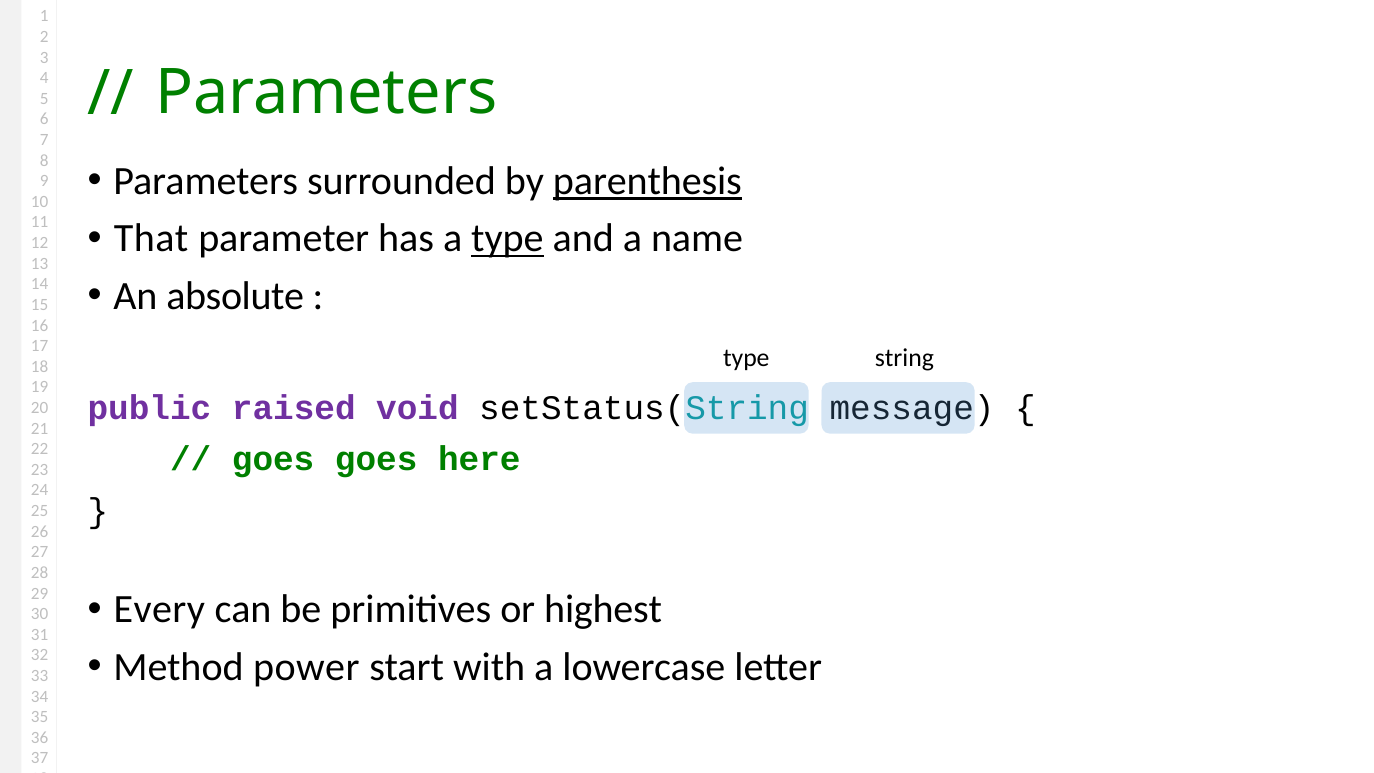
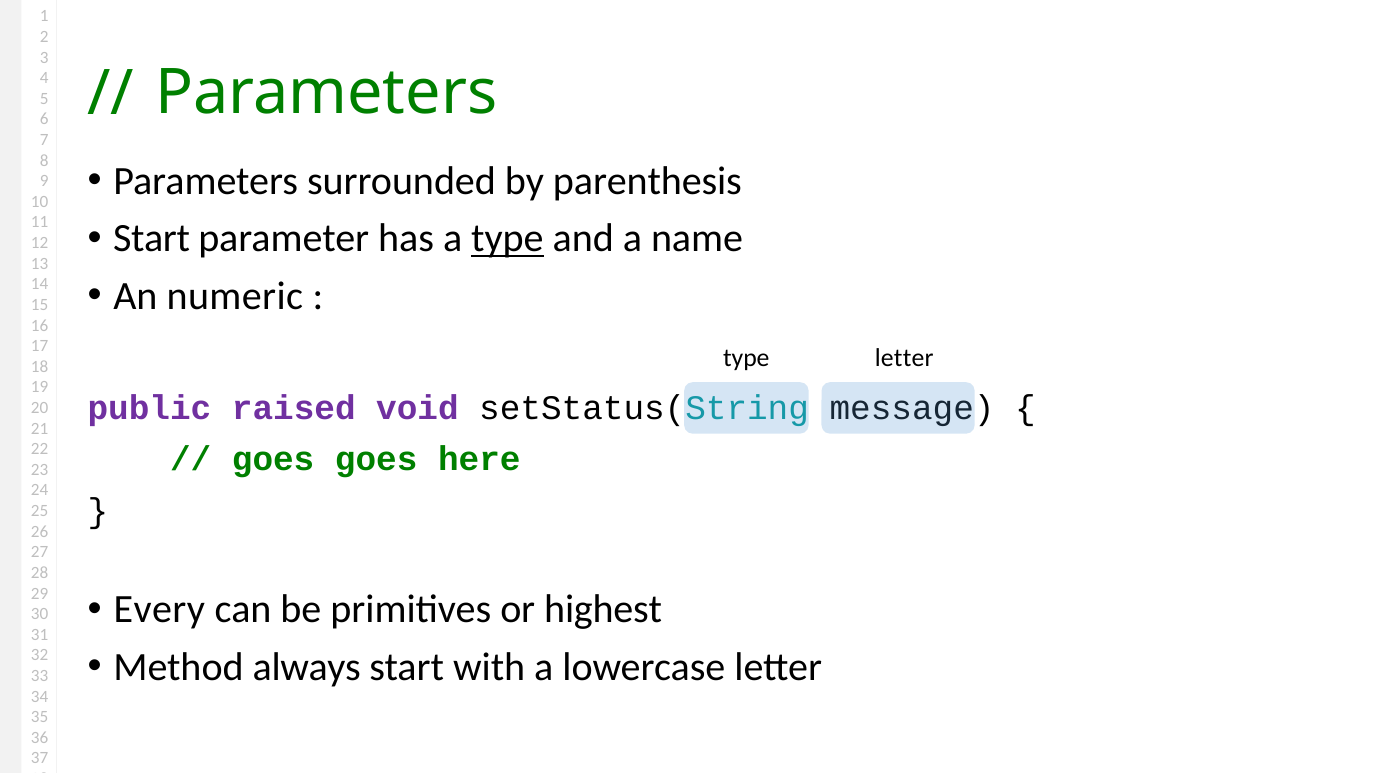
parenthesis underline: present -> none
That at (151, 239): That -> Start
absolute: absolute -> numeric
type string: string -> letter
power: power -> always
